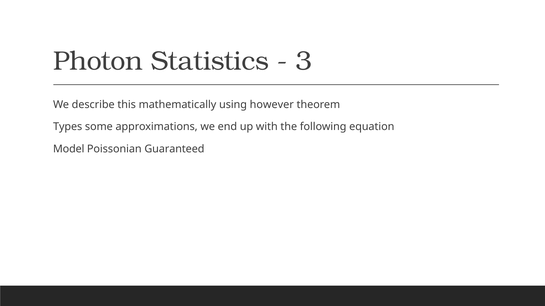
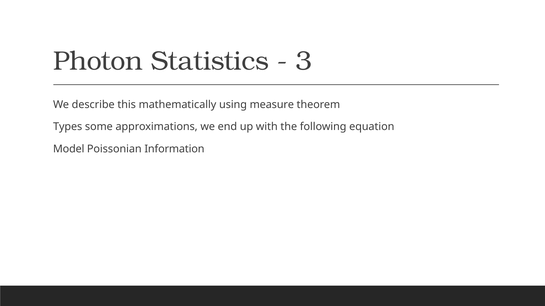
however: however -> measure
Guaranteed: Guaranteed -> Information
